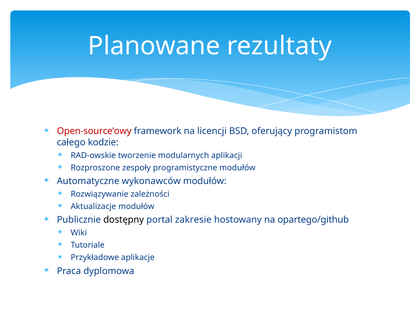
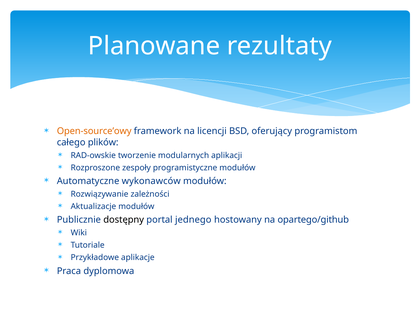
Open-source’owy colour: red -> orange
kodzie: kodzie -> plików
zakresie: zakresie -> jednego
